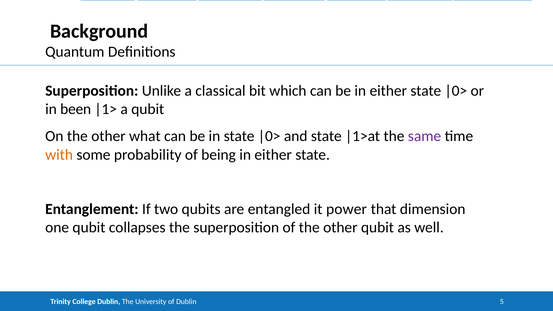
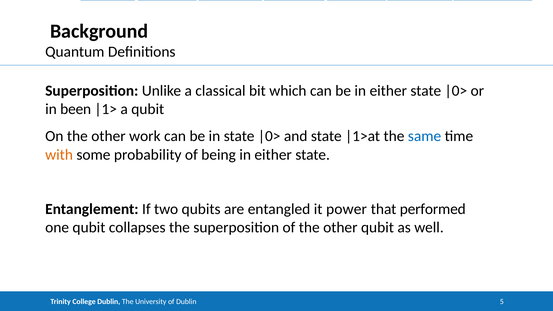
other what: what -> work
same colour: purple -> blue
dimension: dimension -> performed
